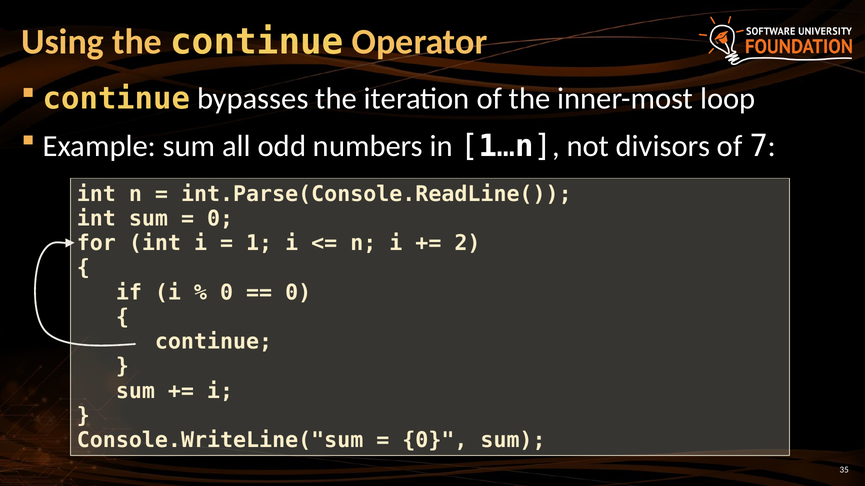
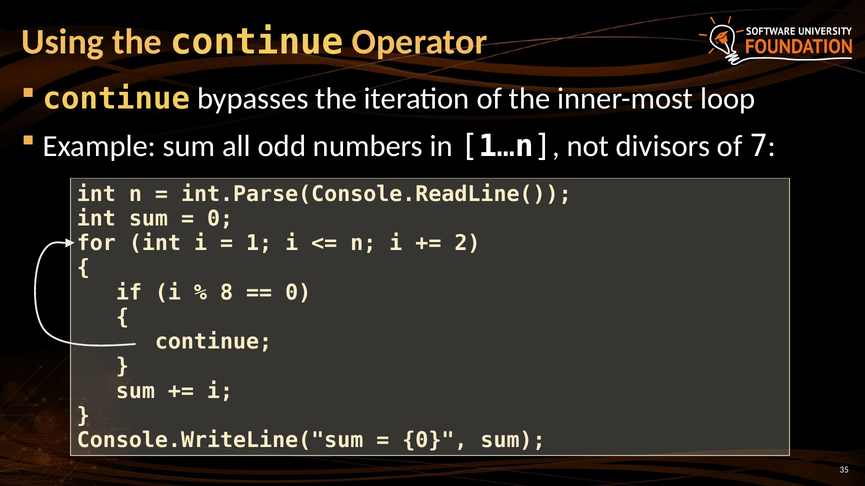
0 at (227, 293): 0 -> 8
